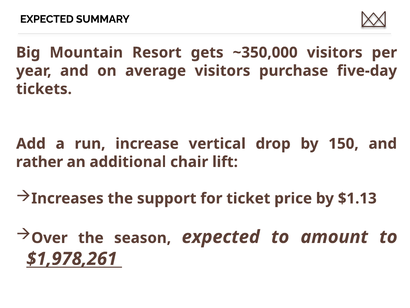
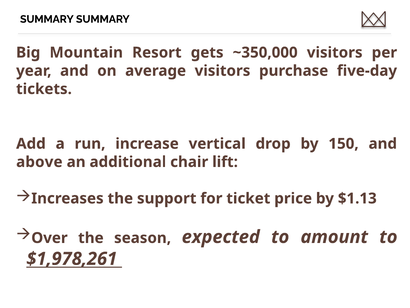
EXPECTED at (47, 19): EXPECTED -> SUMMARY
rather: rather -> above
